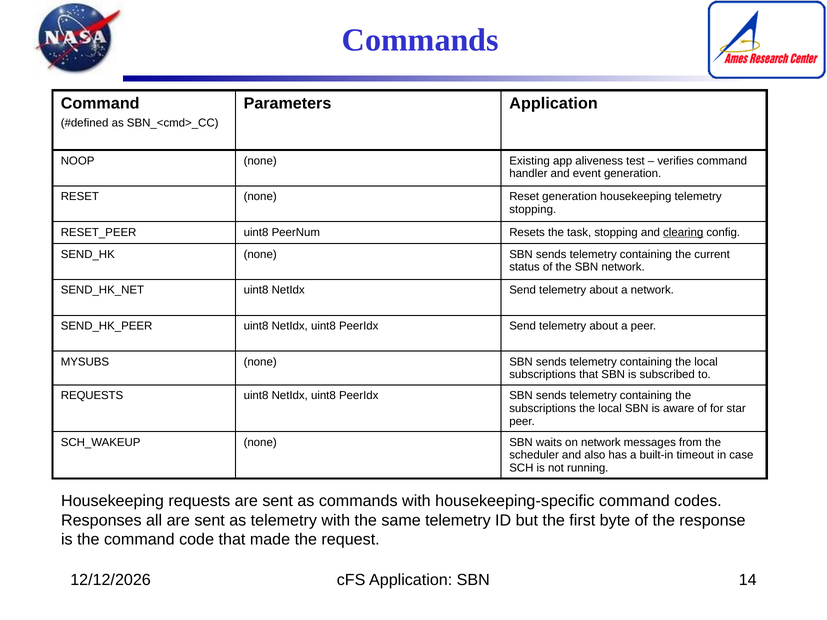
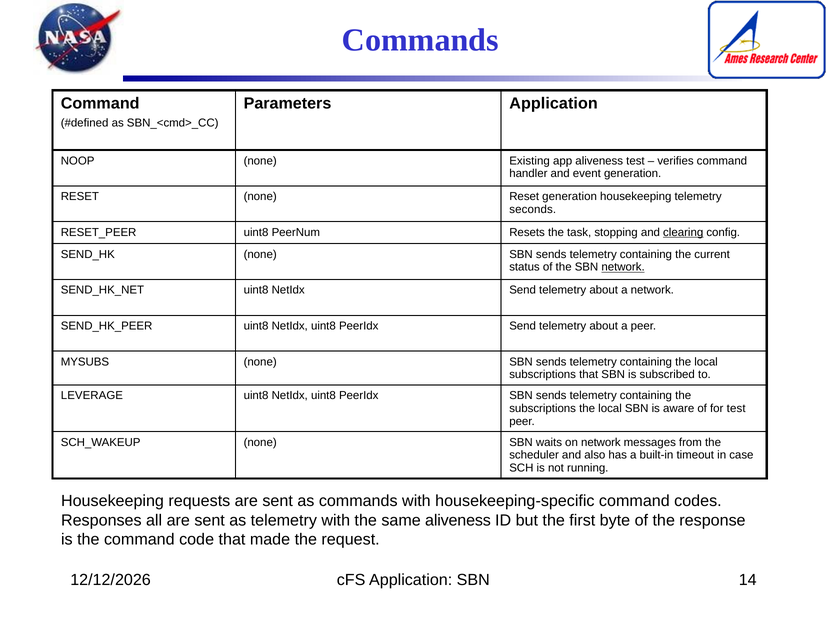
stopping at (533, 209): stopping -> seconds
network at (623, 267) underline: none -> present
REQUESTS at (92, 396): REQUESTS -> LEVERAGE
for star: star -> test
same telemetry: telemetry -> aliveness
